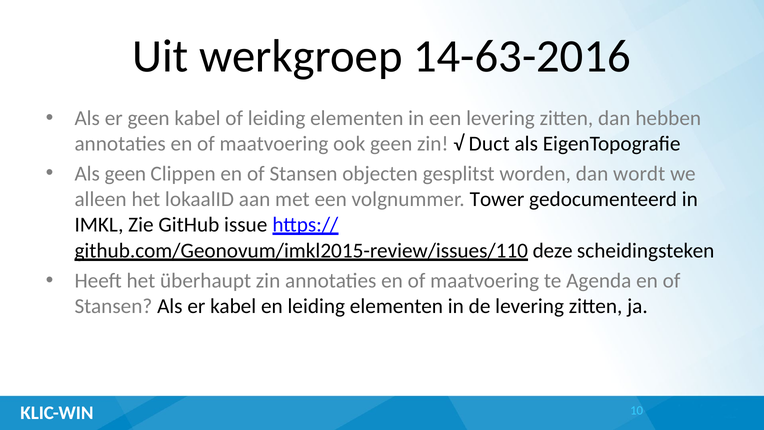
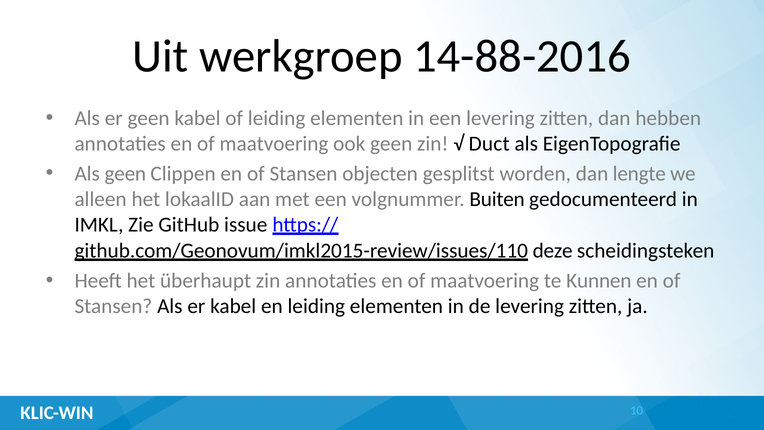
14-63-2016: 14-63-2016 -> 14-88-2016
wordt: wordt -> lengte
Tower: Tower -> Buiten
Agenda: Agenda -> Kunnen
